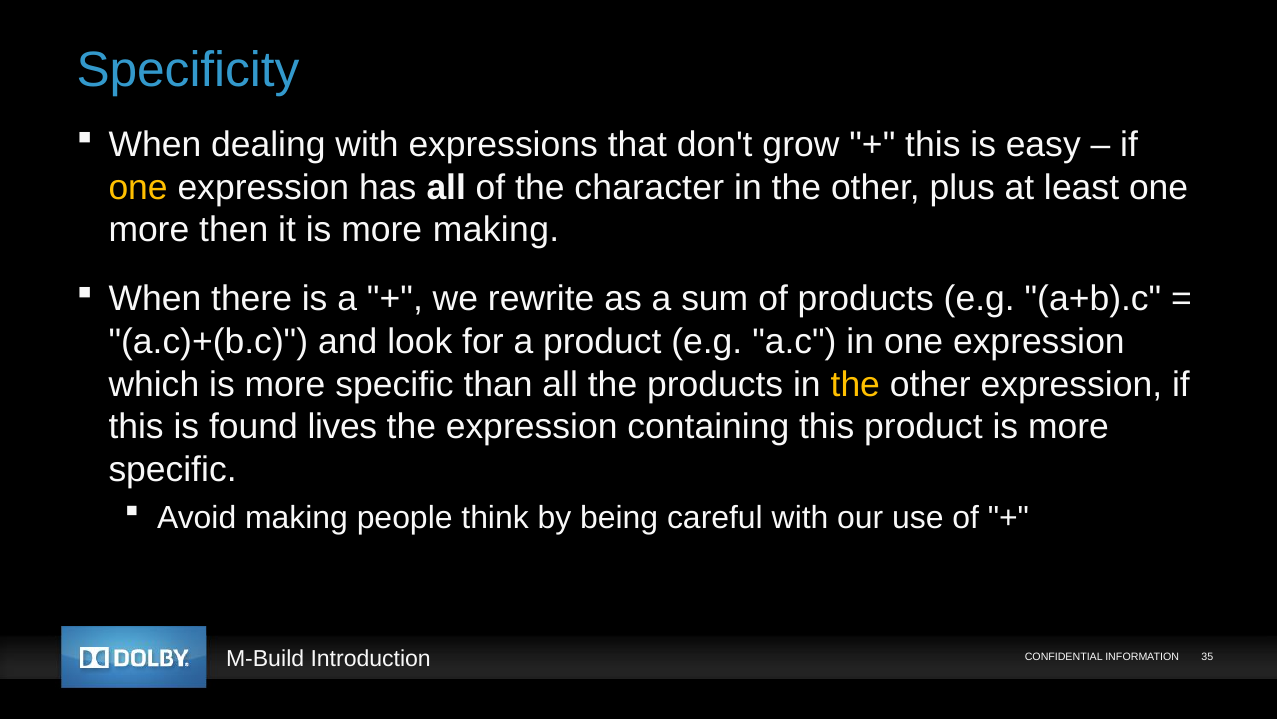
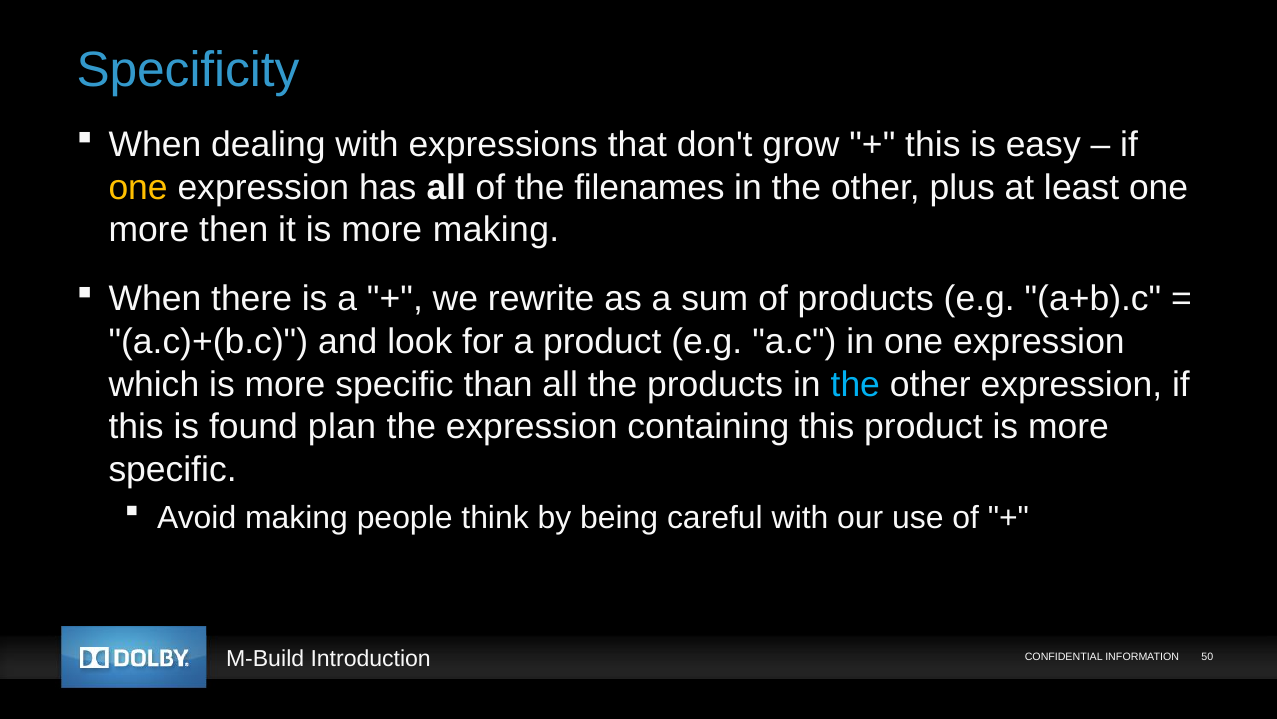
character: character -> filenames
the at (855, 384) colour: yellow -> light blue
lives: lives -> plan
35: 35 -> 50
